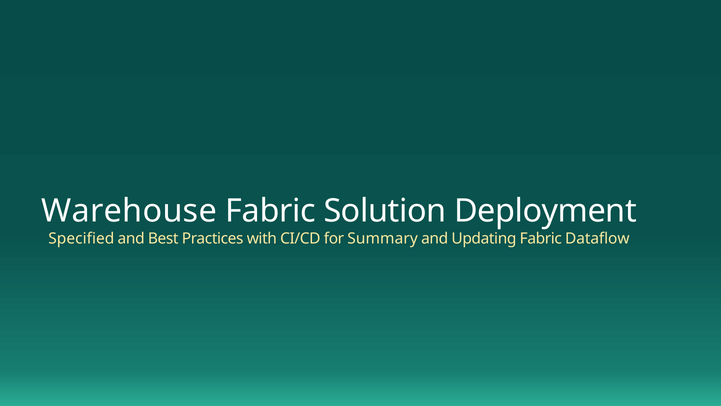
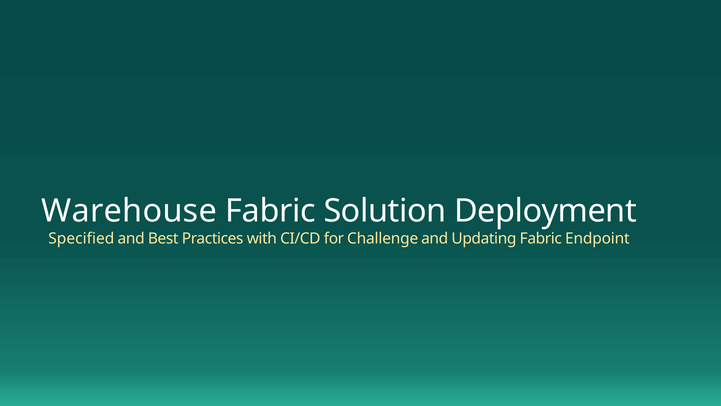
Summary: Summary -> Challenge
Dataflow: Dataflow -> Endpoint
